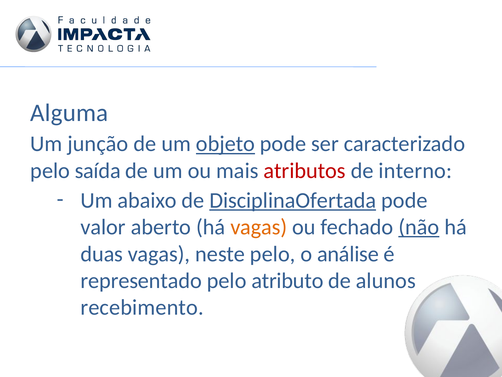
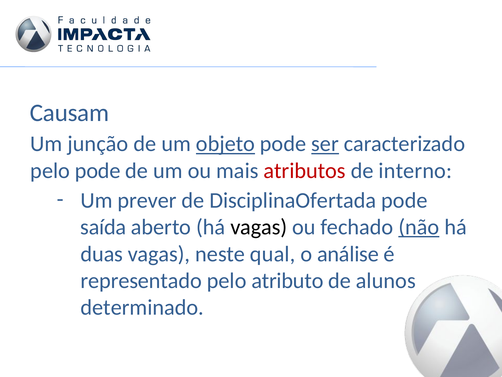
Alguma: Alguma -> Causam
ser underline: none -> present
pelo saída: saída -> pode
abaixo: abaixo -> prever
DisciplinaOfertada underline: present -> none
valor: valor -> saída
vagas at (259, 227) colour: orange -> black
neste pelo: pelo -> qual
recebimento: recebimento -> determinado
